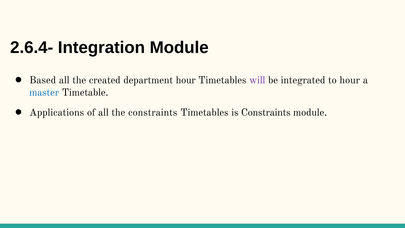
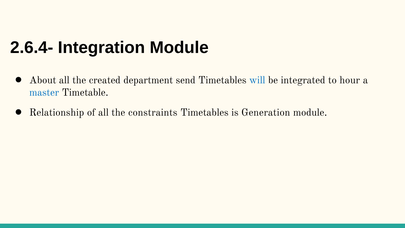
Based: Based -> About
department hour: hour -> send
will colour: purple -> blue
Applications: Applications -> Relationship
is Constraints: Constraints -> Generation
